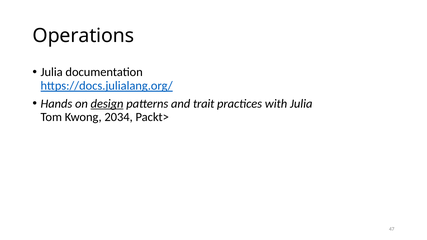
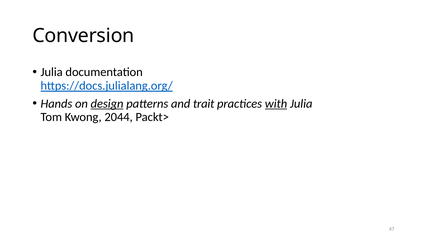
Operations: Operations -> Conversion
with underline: none -> present
2034: 2034 -> 2044
